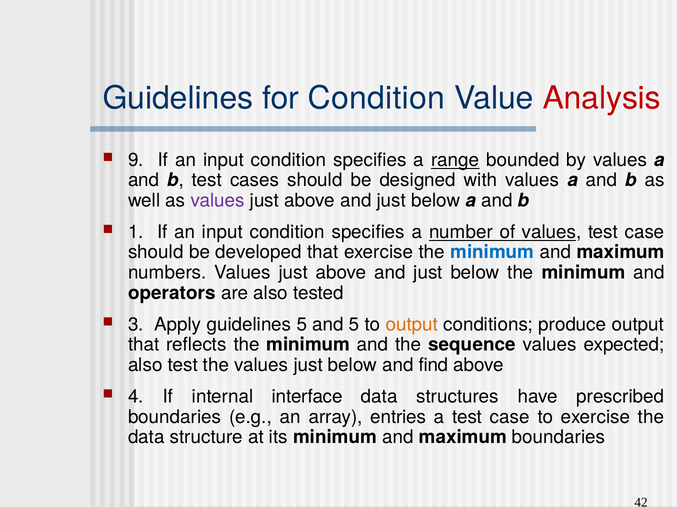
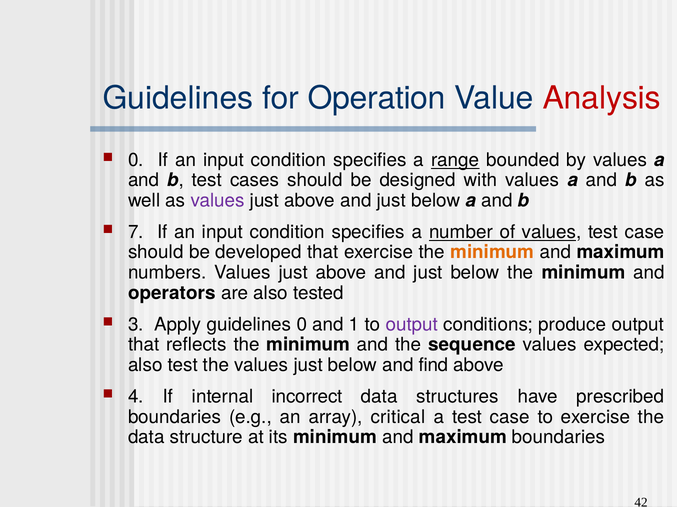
for Condition: Condition -> Operation
9 at (136, 160): 9 -> 0
1: 1 -> 7
minimum at (492, 253) colour: blue -> orange
guidelines 5: 5 -> 0
and 5: 5 -> 1
output at (412, 325) colour: orange -> purple
interface: interface -> incorrect
entries: entries -> critical
